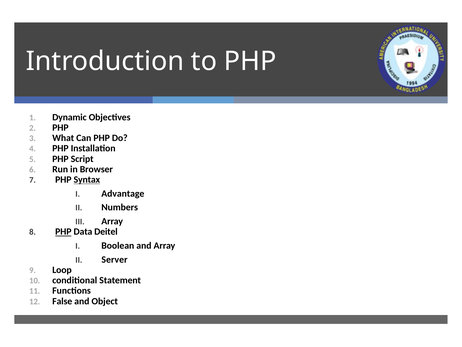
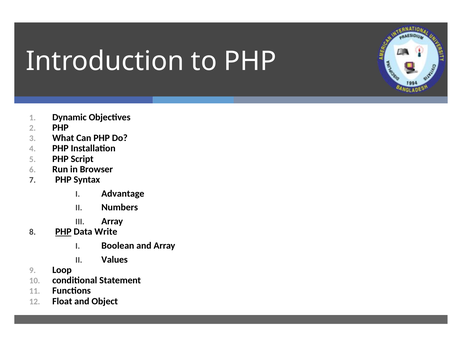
Syntax underline: present -> none
Deitel: Deitel -> Write
Server: Server -> Values
False: False -> Float
